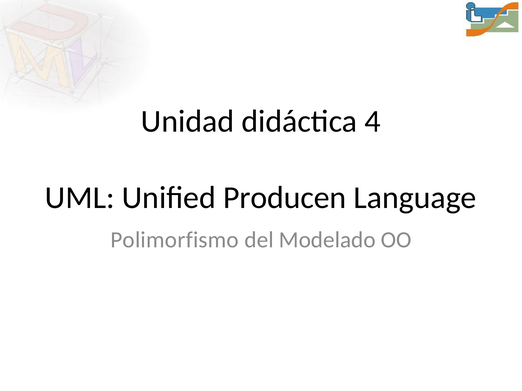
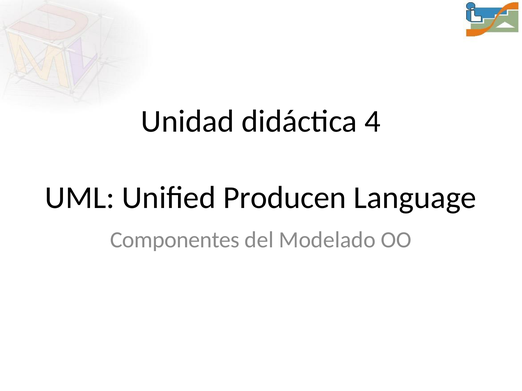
Polimorfismo: Polimorfismo -> Componentes
